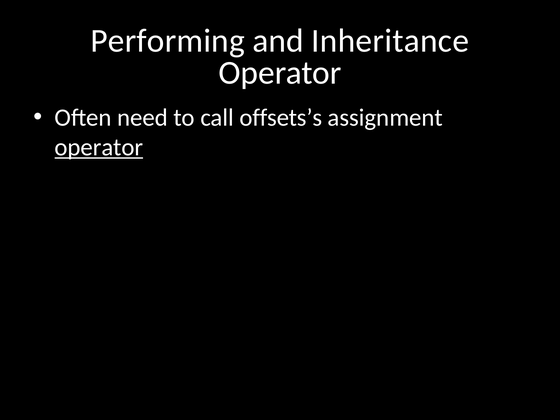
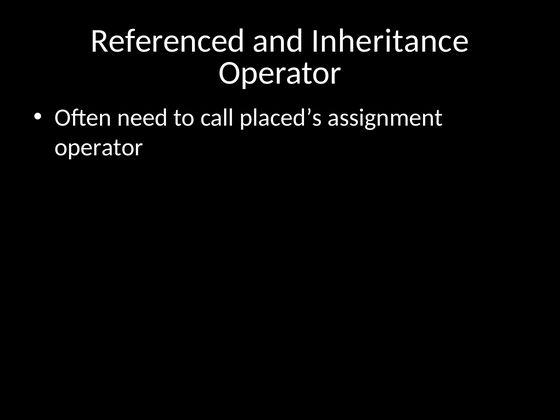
Performing: Performing -> Referenced
offsets’s: offsets’s -> placed’s
operator at (99, 147) underline: present -> none
